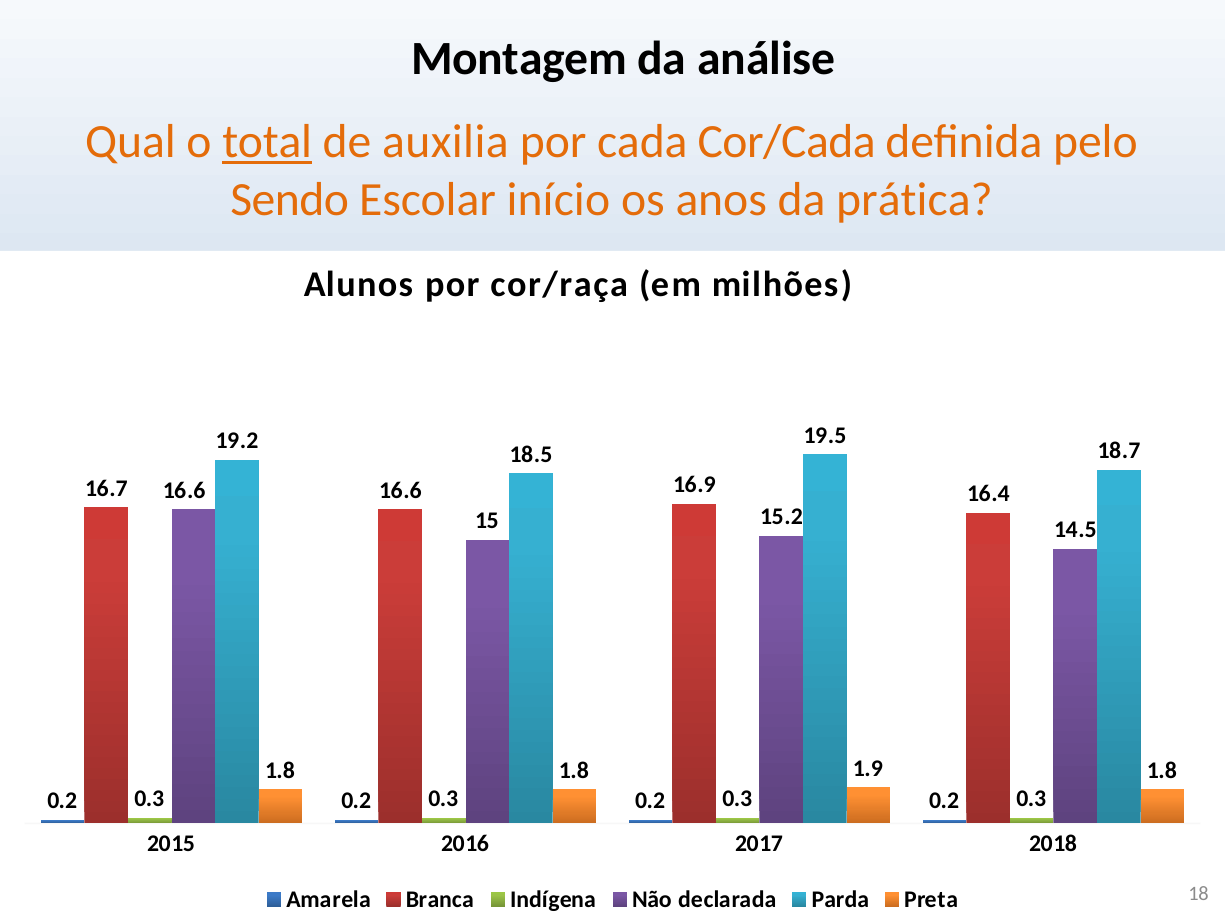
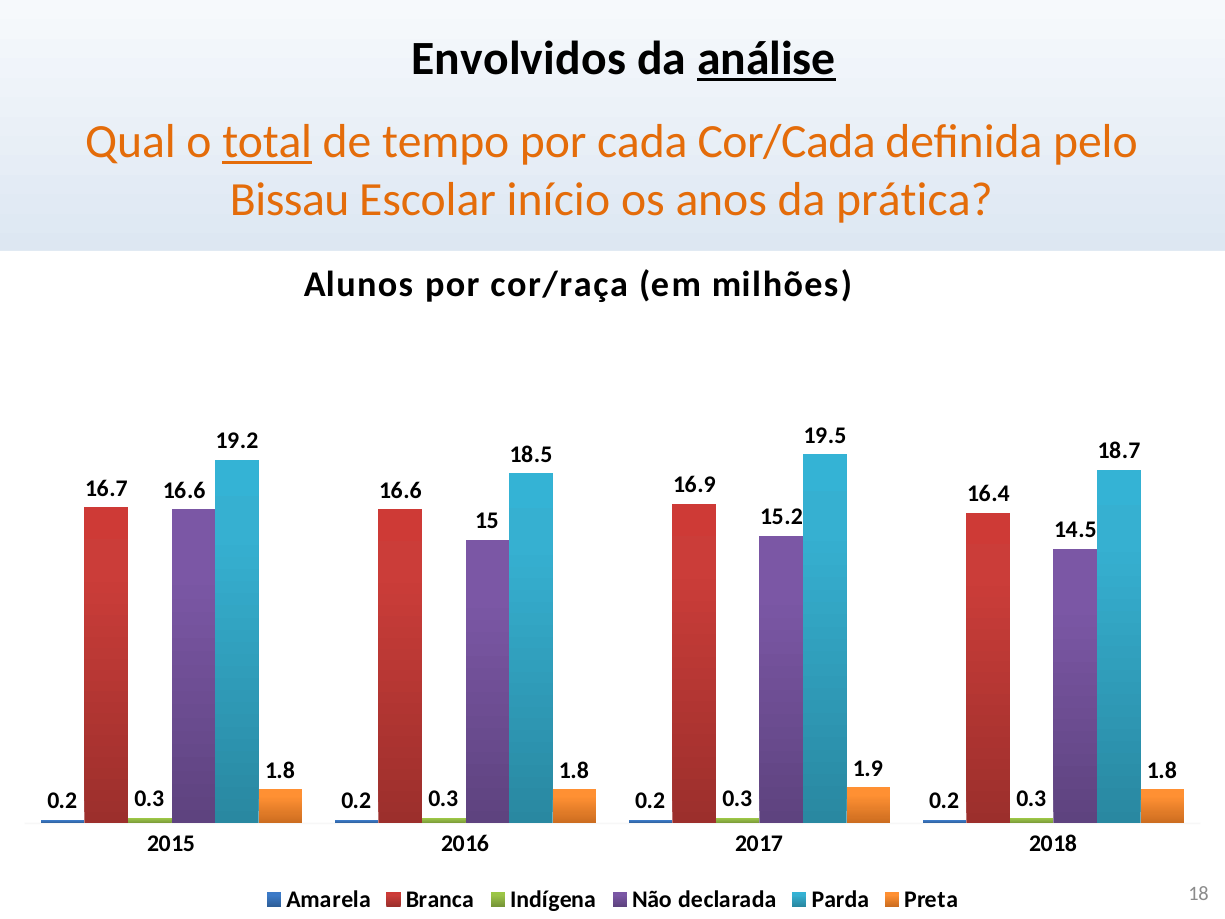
Montagem: Montagem -> Envolvidos
análise underline: none -> present
auxilia: auxilia -> tempo
Sendo: Sendo -> Bissau
